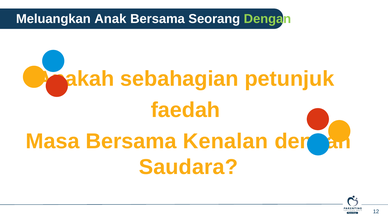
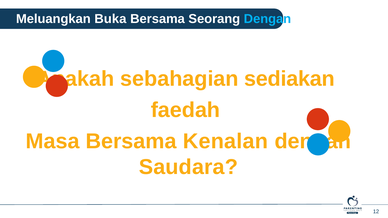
Meluangkan Anak: Anak -> Buka
Dengan at (267, 19) colour: light green -> light blue
petunjuk: petunjuk -> sediakan
